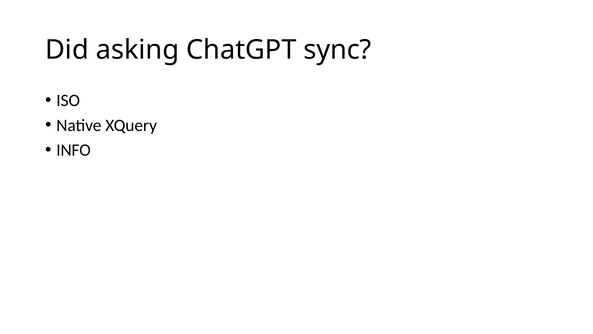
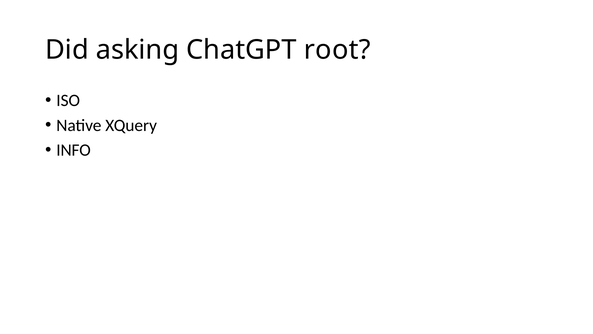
sync: sync -> root
